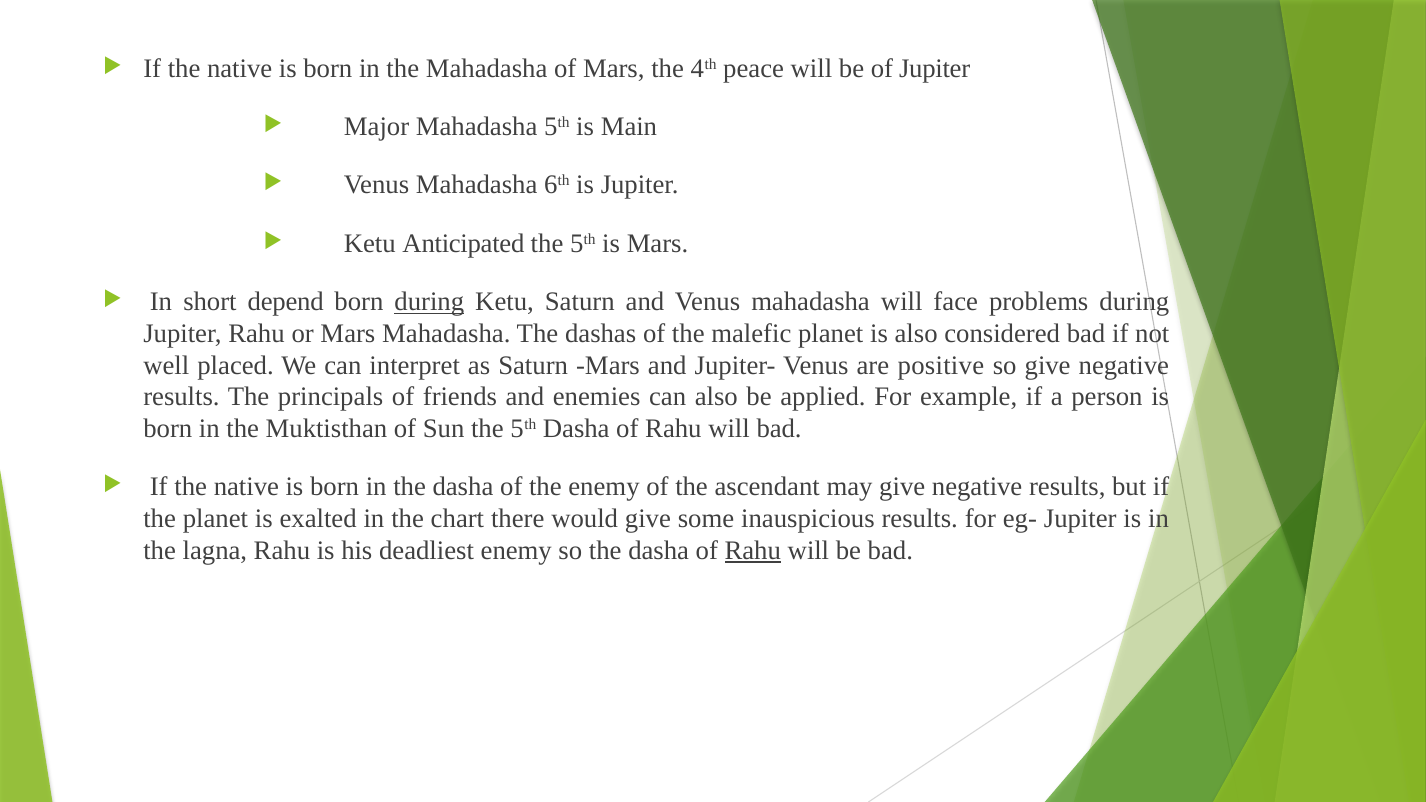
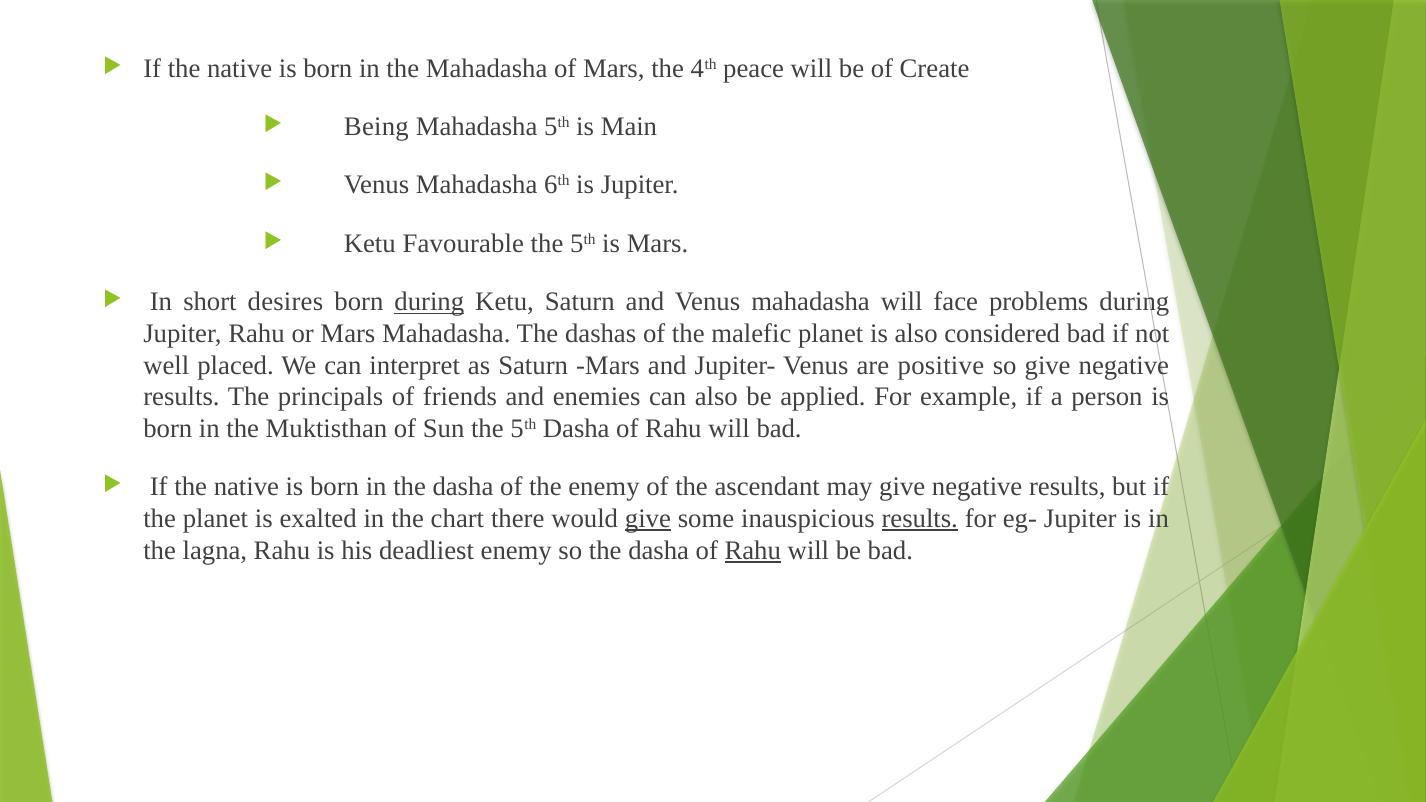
of Jupiter: Jupiter -> Create
Major: Major -> Being
Anticipated: Anticipated -> Favourable
depend: depend -> desires
give at (648, 519) underline: none -> present
results at (920, 519) underline: none -> present
